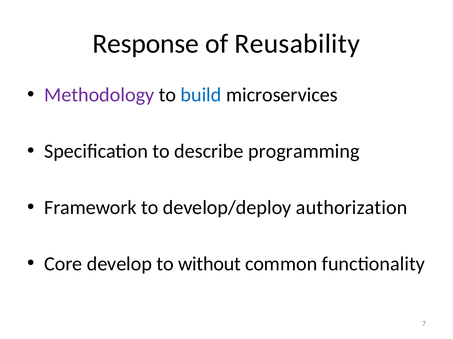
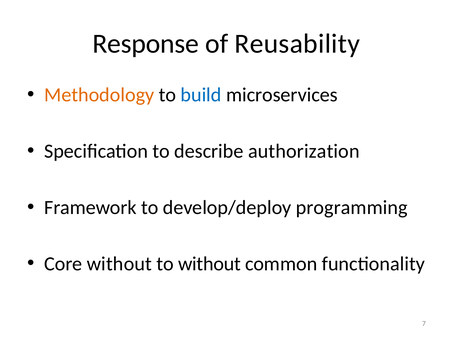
Methodology colour: purple -> orange
programming: programming -> authorization
authorization: authorization -> programming
Core develop: develop -> without
